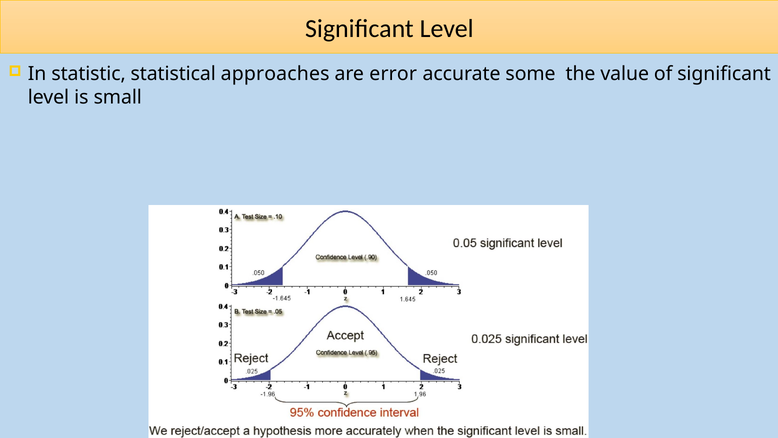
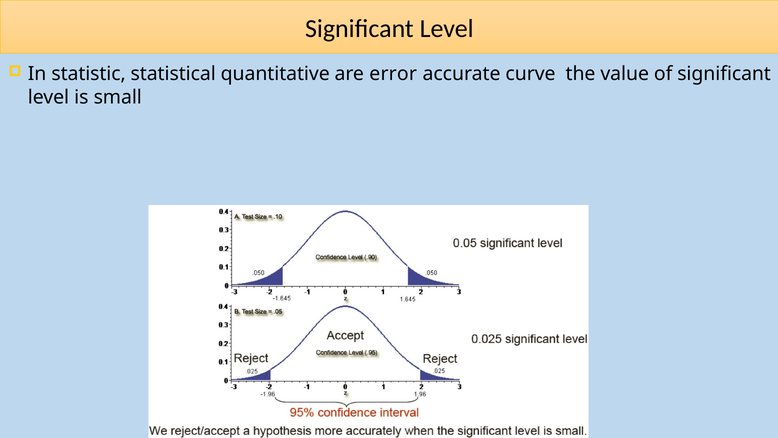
approaches: approaches -> quantitative
some: some -> curve
